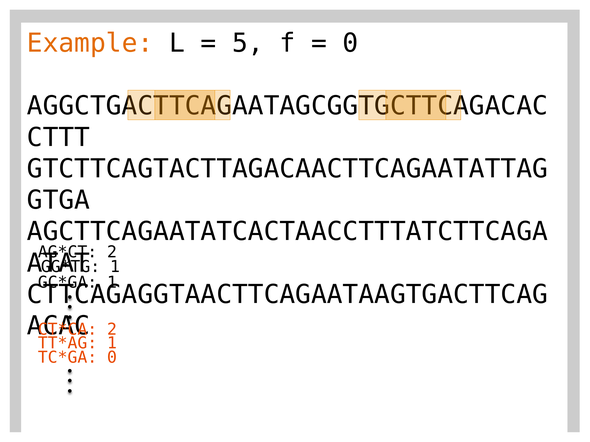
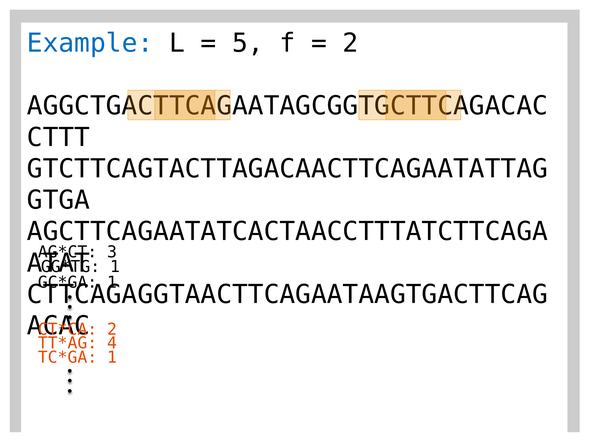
Example colour: orange -> blue
0 at (351, 43): 0 -> 2
2 at (112, 252): 2 -> 3
1 at (112, 343): 1 -> 4
0 at (112, 358): 0 -> 1
